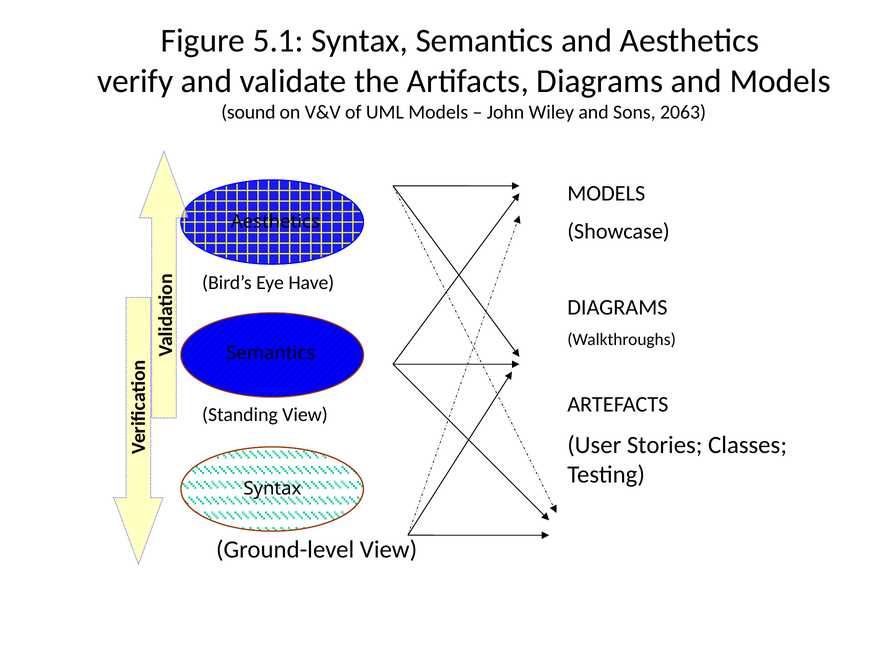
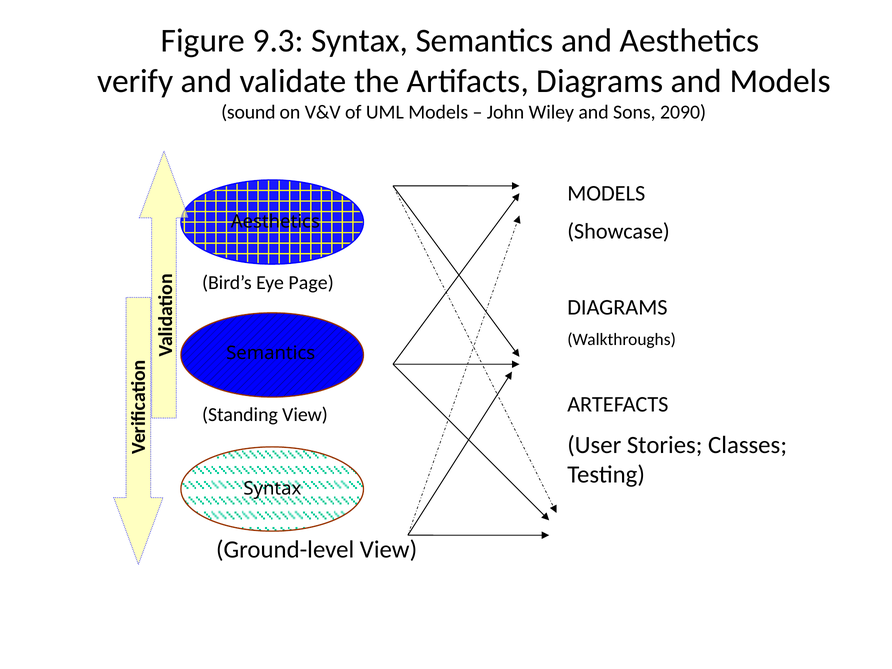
5.1: 5.1 -> 9.3
2063: 2063 -> 2090
Have: Have -> Page
